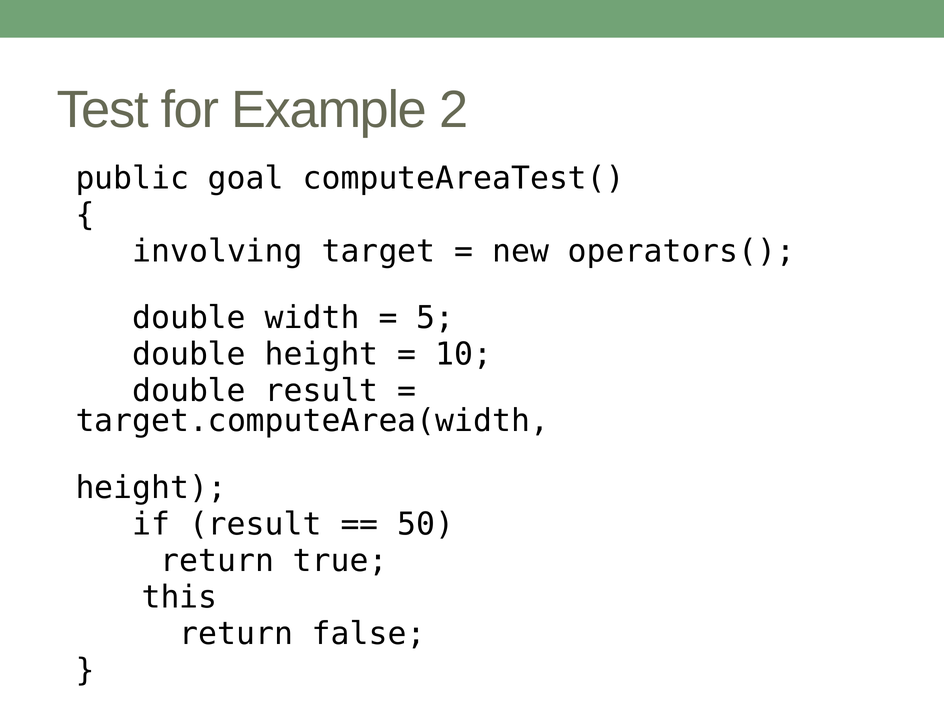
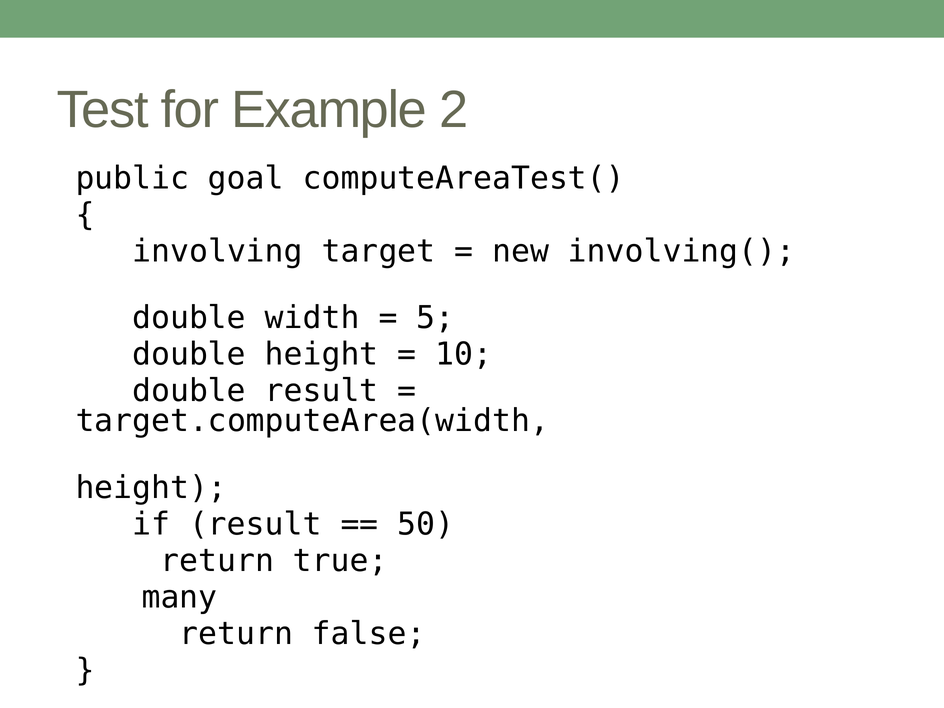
operators(: operators( -> involving(
this: this -> many
